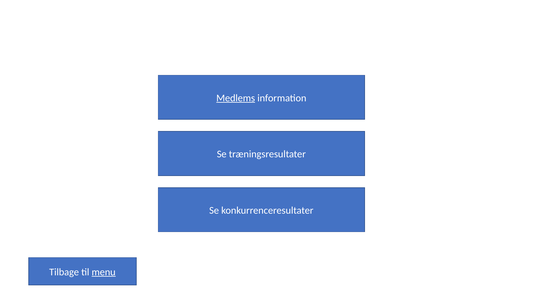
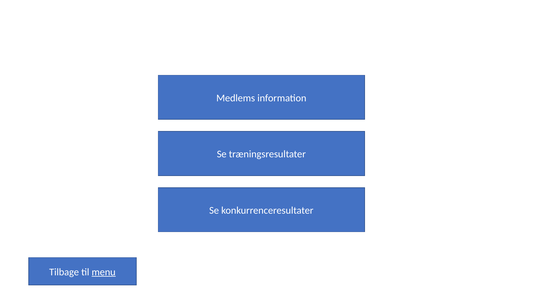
Medlems underline: present -> none
